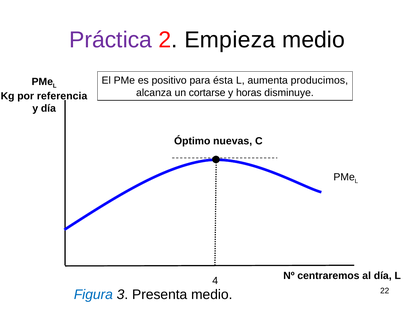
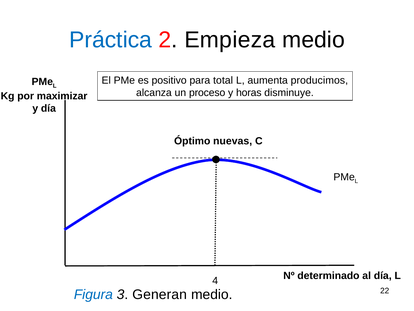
Práctica colour: purple -> blue
ésta: ésta -> total
cortarse: cortarse -> proceso
referencia: referencia -> maximizar
centraremos: centraremos -> determinado
Presenta: Presenta -> Generan
